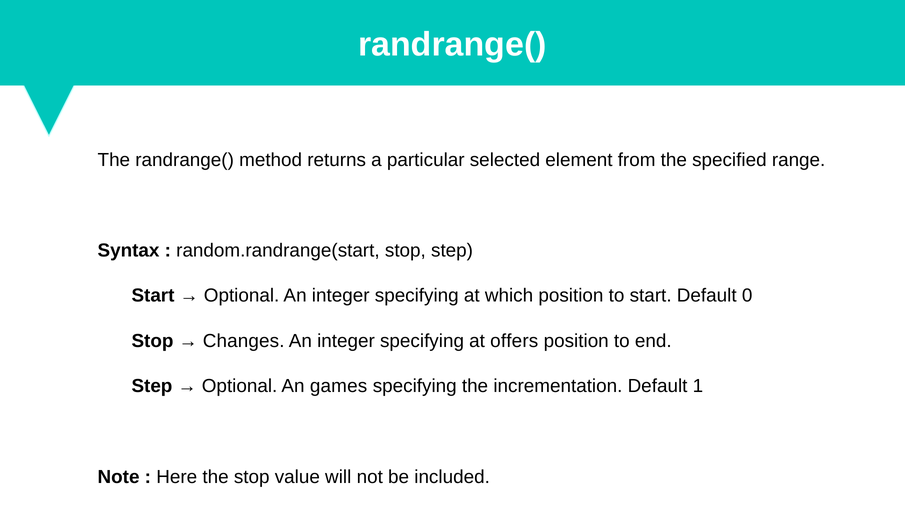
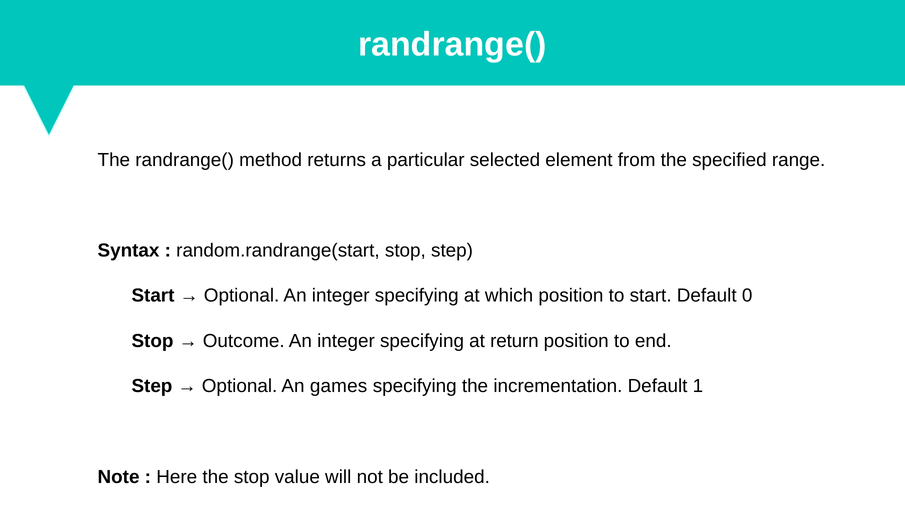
Changes: Changes -> Outcome
offers: offers -> return
